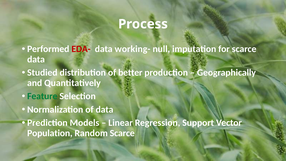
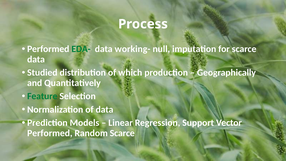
EDA- colour: red -> green
better: better -> which
Population at (50, 133): Population -> Performed
